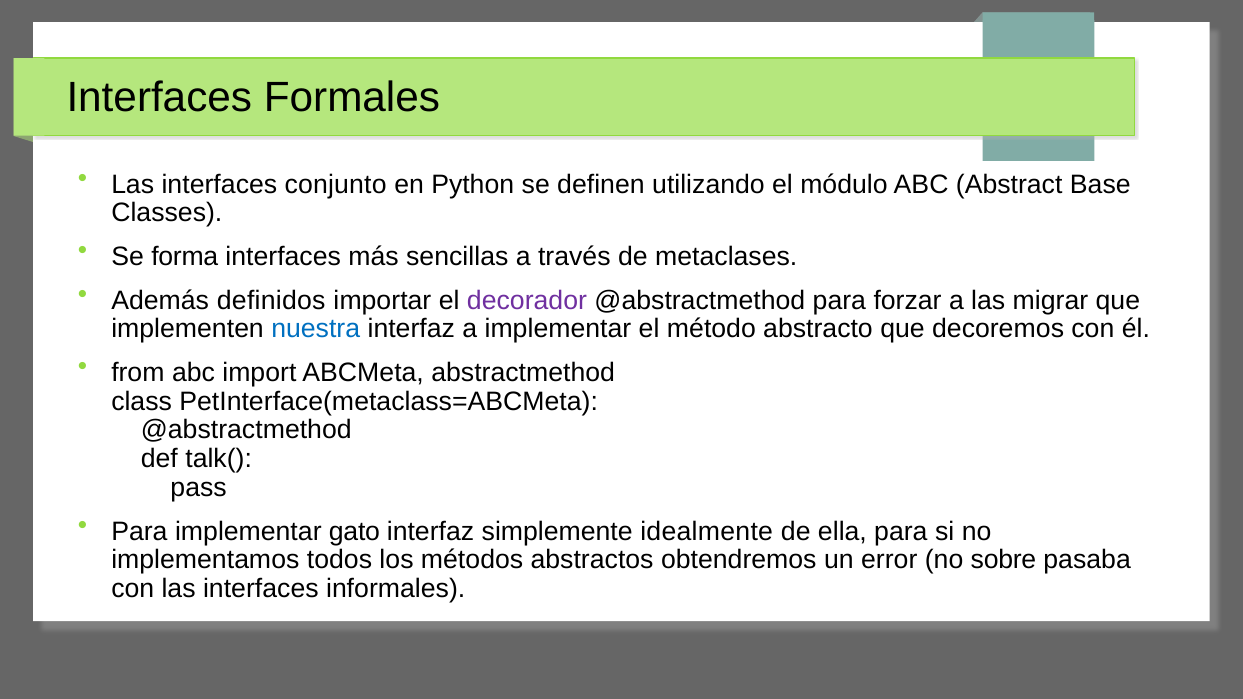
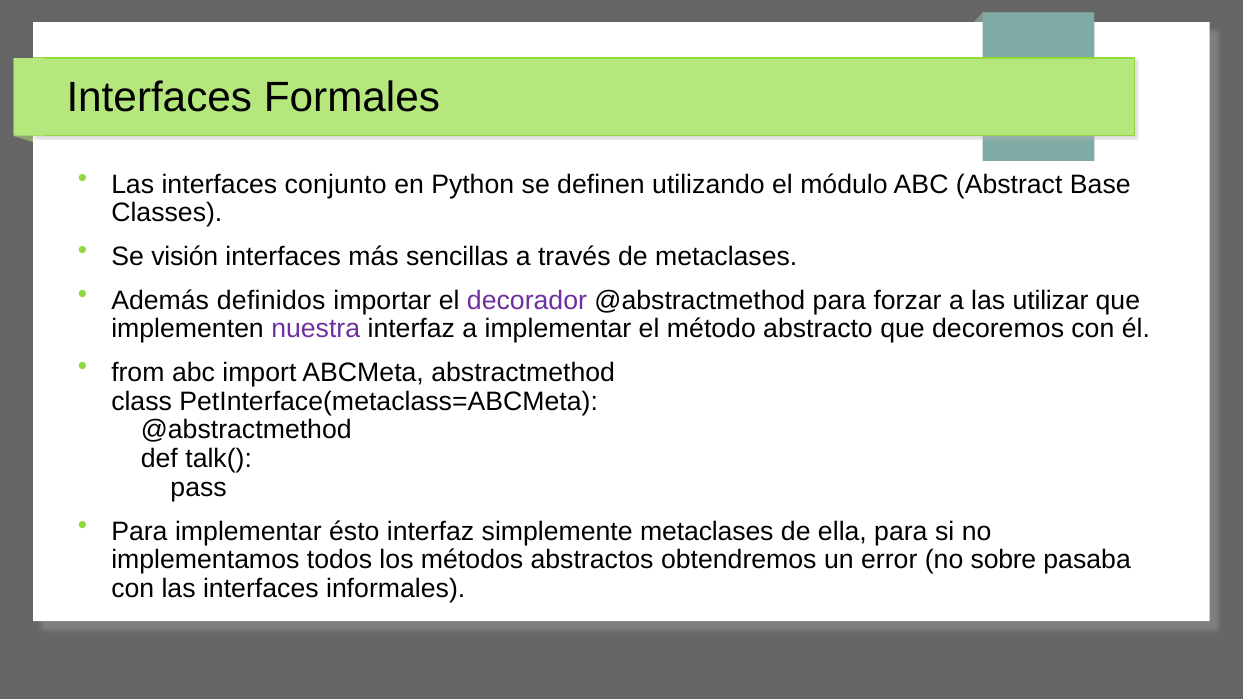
forma: forma -> visión
migrar: migrar -> utilizar
nuestra colour: blue -> purple
gato: gato -> ésto
simplemente idealmente: idealmente -> metaclases
